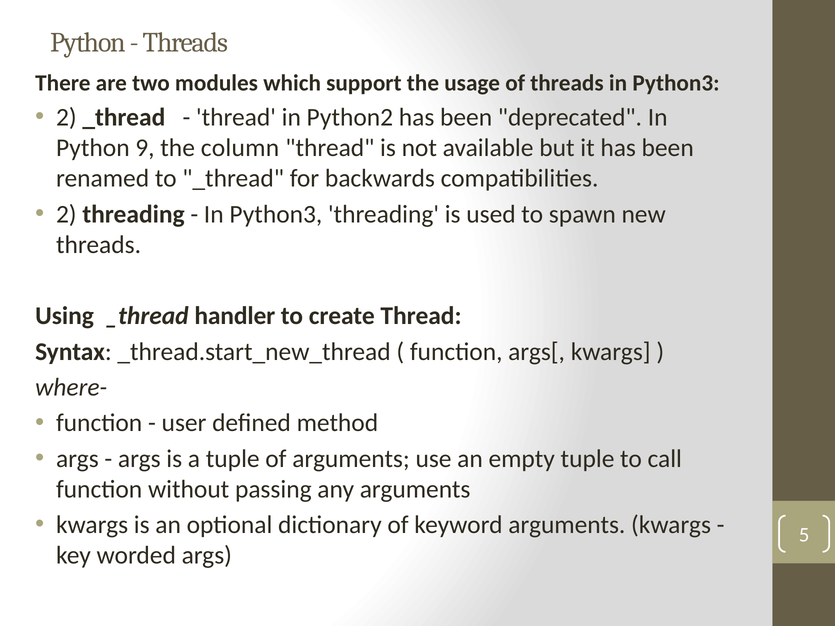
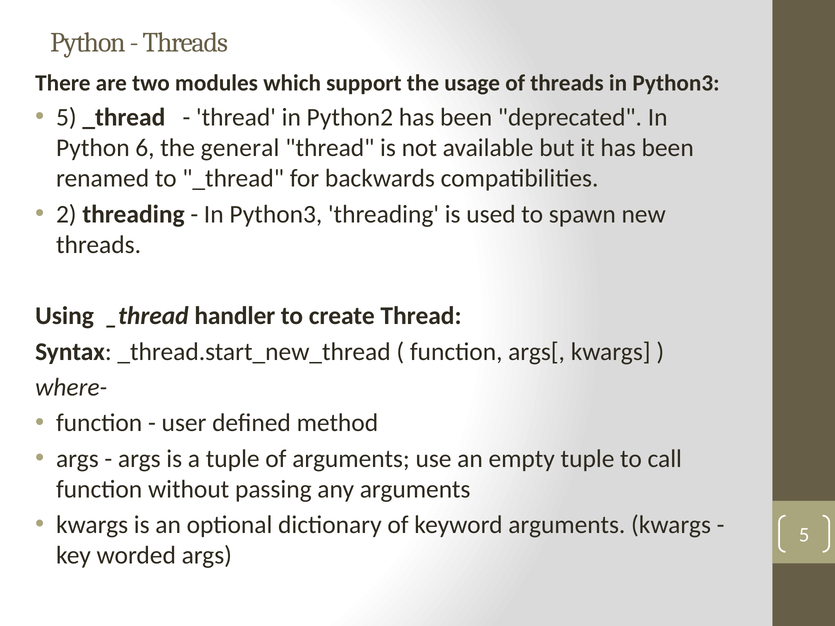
2 at (66, 117): 2 -> 5
9: 9 -> 6
column: column -> general
